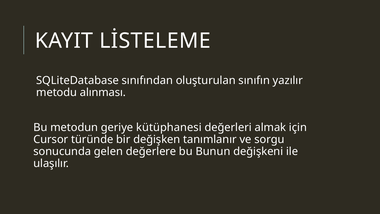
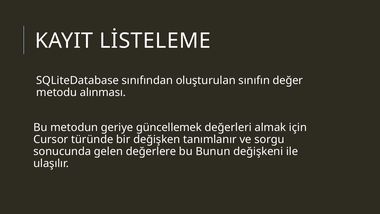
yazılır: yazılır -> değer
kütüphanesi: kütüphanesi -> güncellemek
